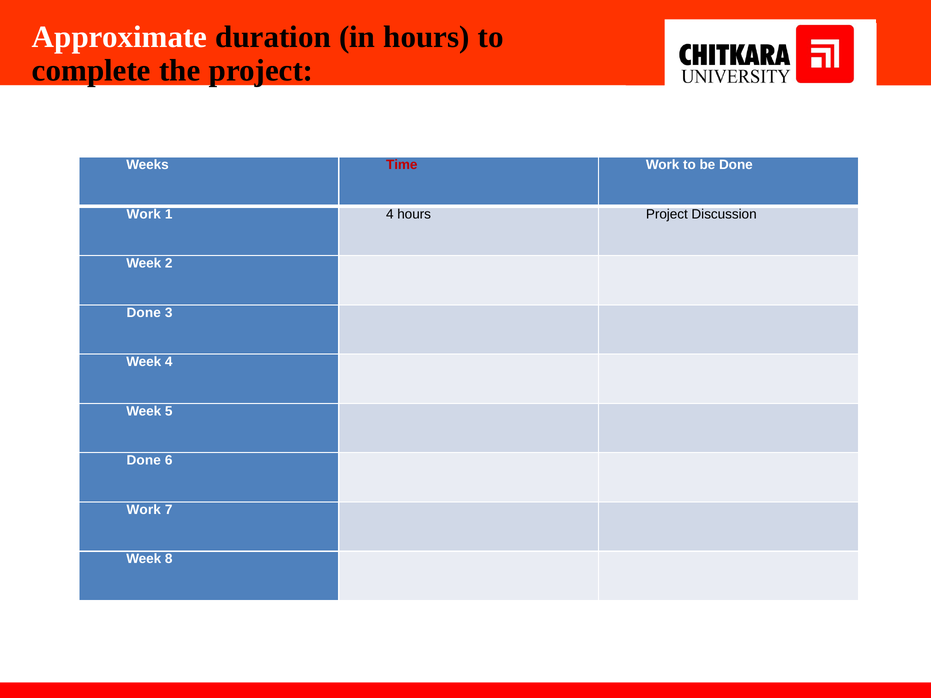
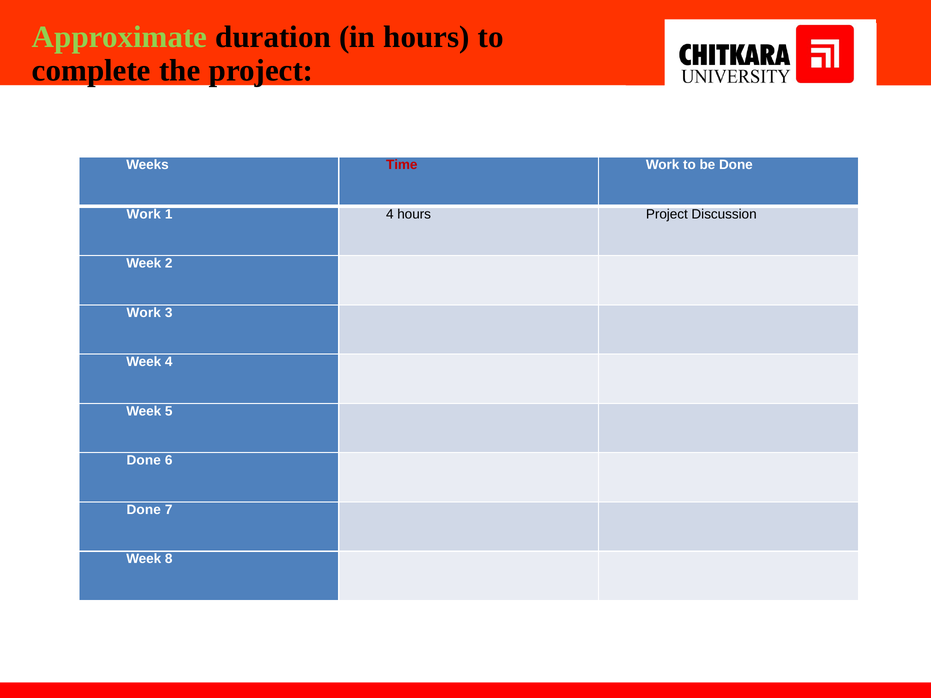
Approximate colour: white -> light green
Done at (144, 313): Done -> Work
Work at (144, 510): Work -> Done
